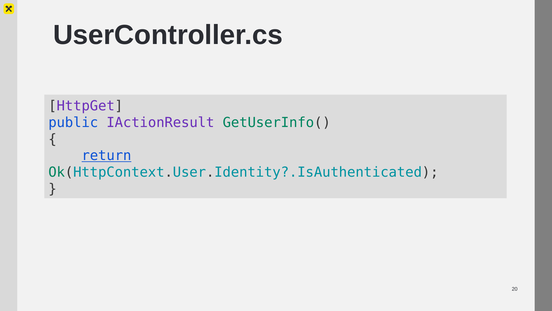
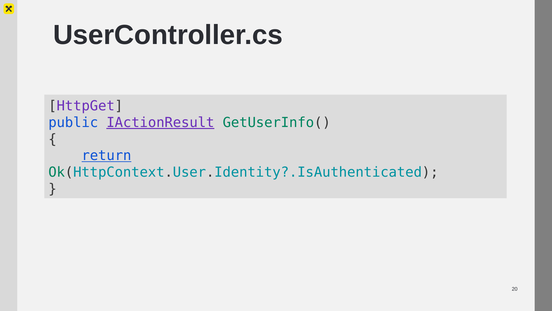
IActionResult underline: none -> present
